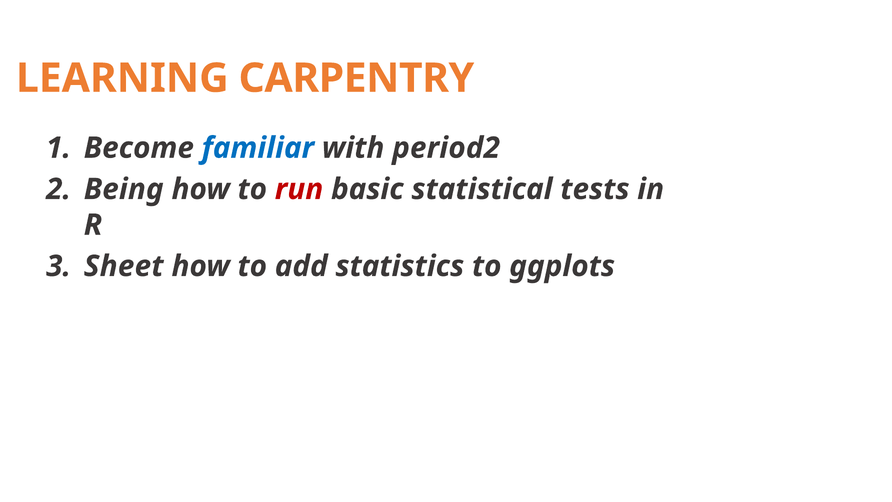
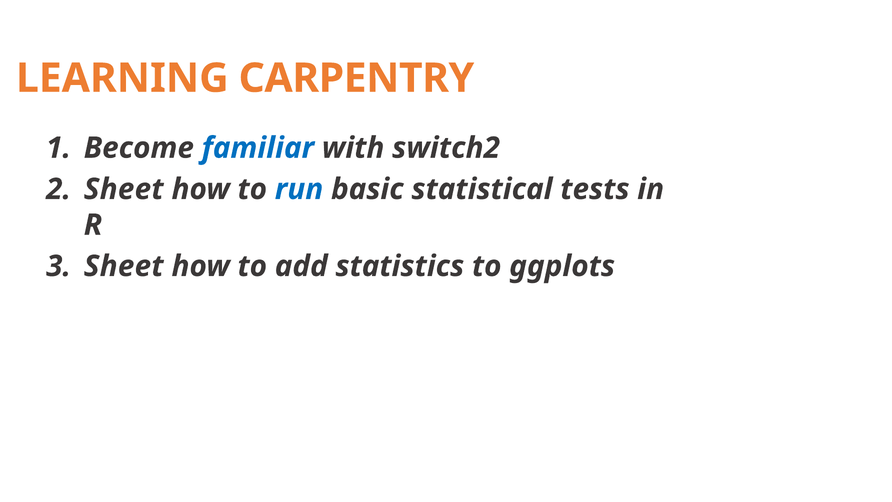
period2: period2 -> switch2
Being at (124, 189): Being -> Sheet
run colour: red -> blue
